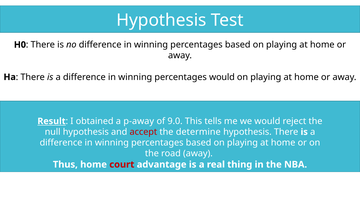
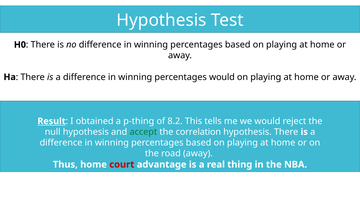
p-away: p-away -> p-thing
9.0: 9.0 -> 8.2
accept colour: red -> green
determine: determine -> correlation
